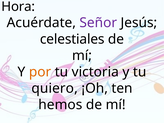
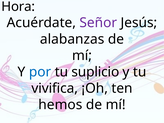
celestiales: celestiales -> alabanzas
por colour: orange -> blue
victoria: victoria -> suplicio
quiero: quiero -> vivifica
